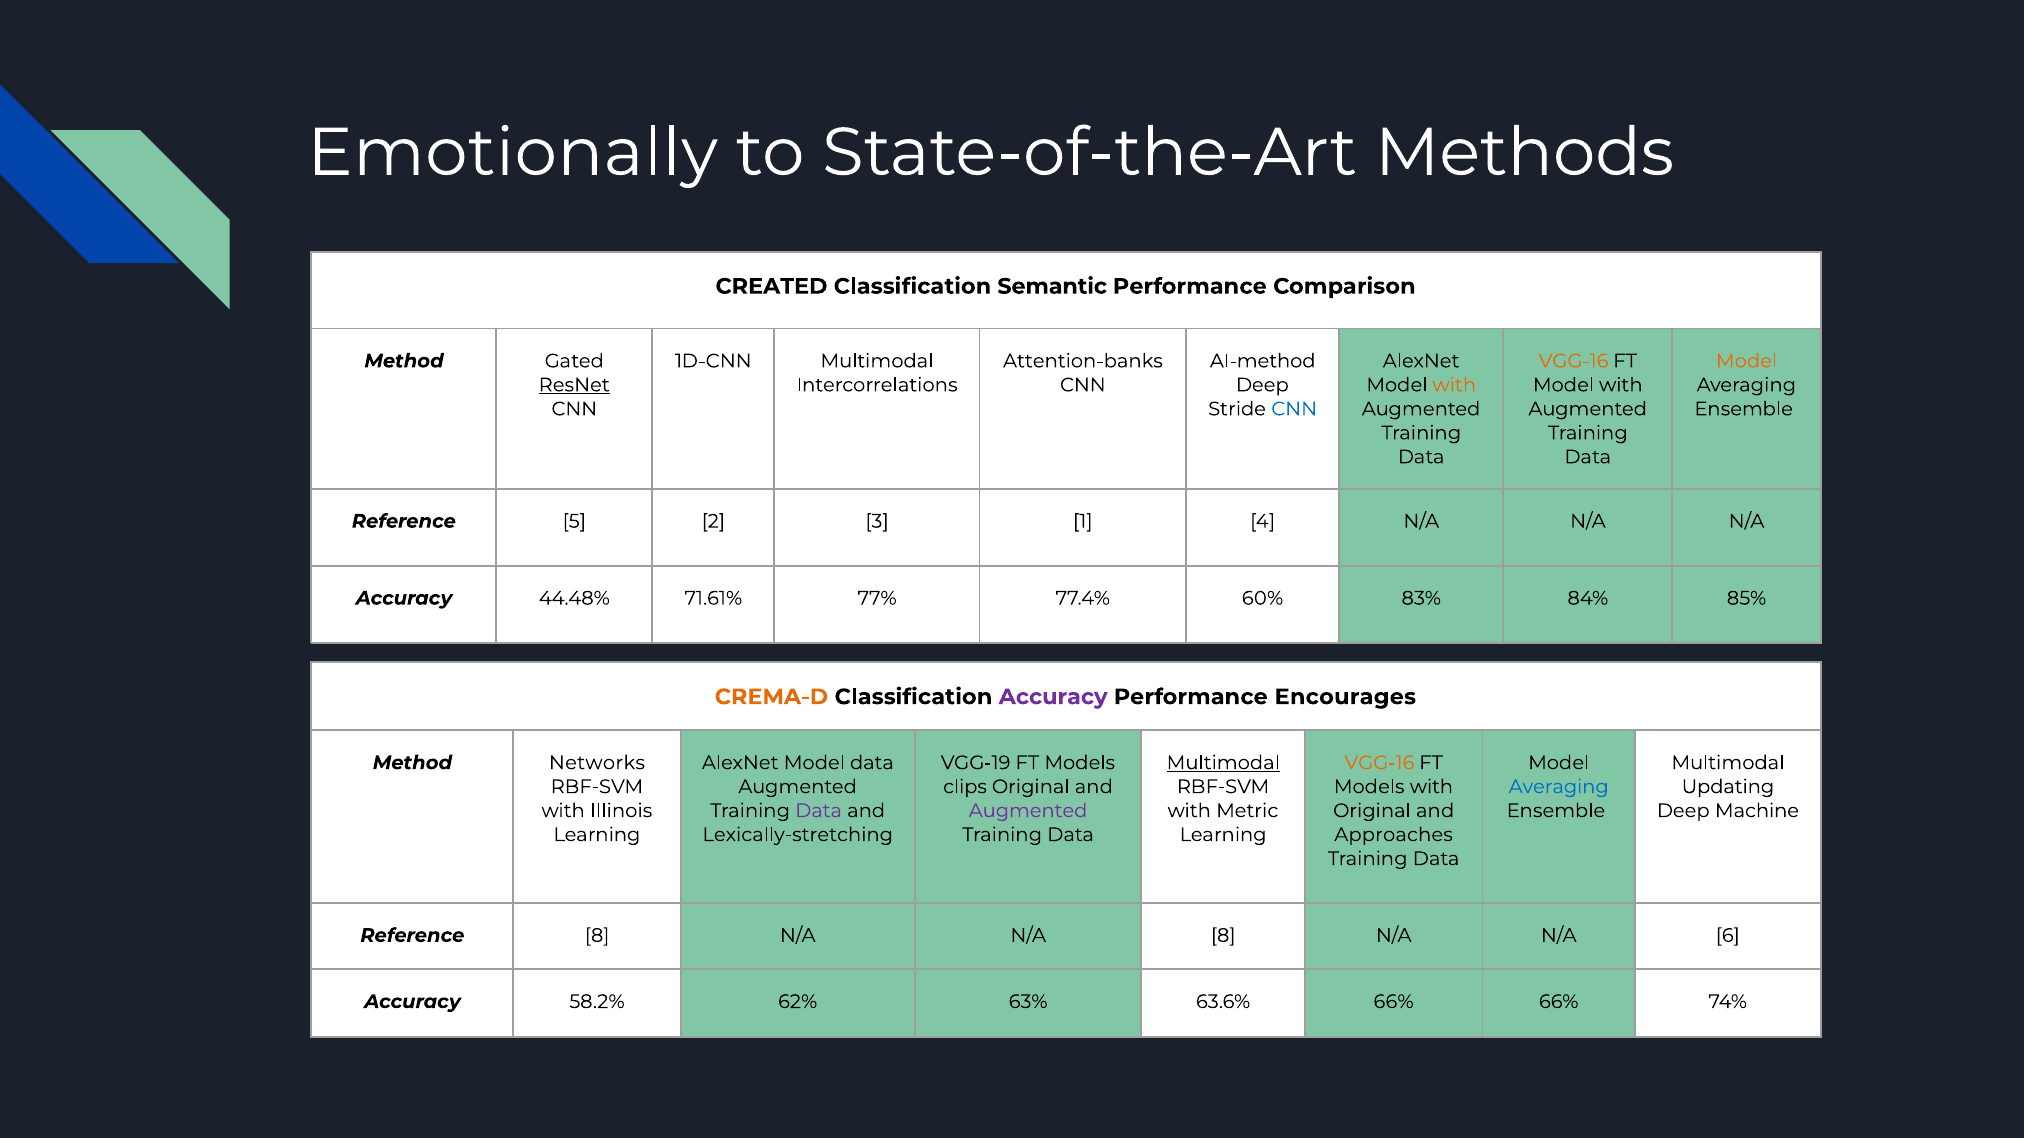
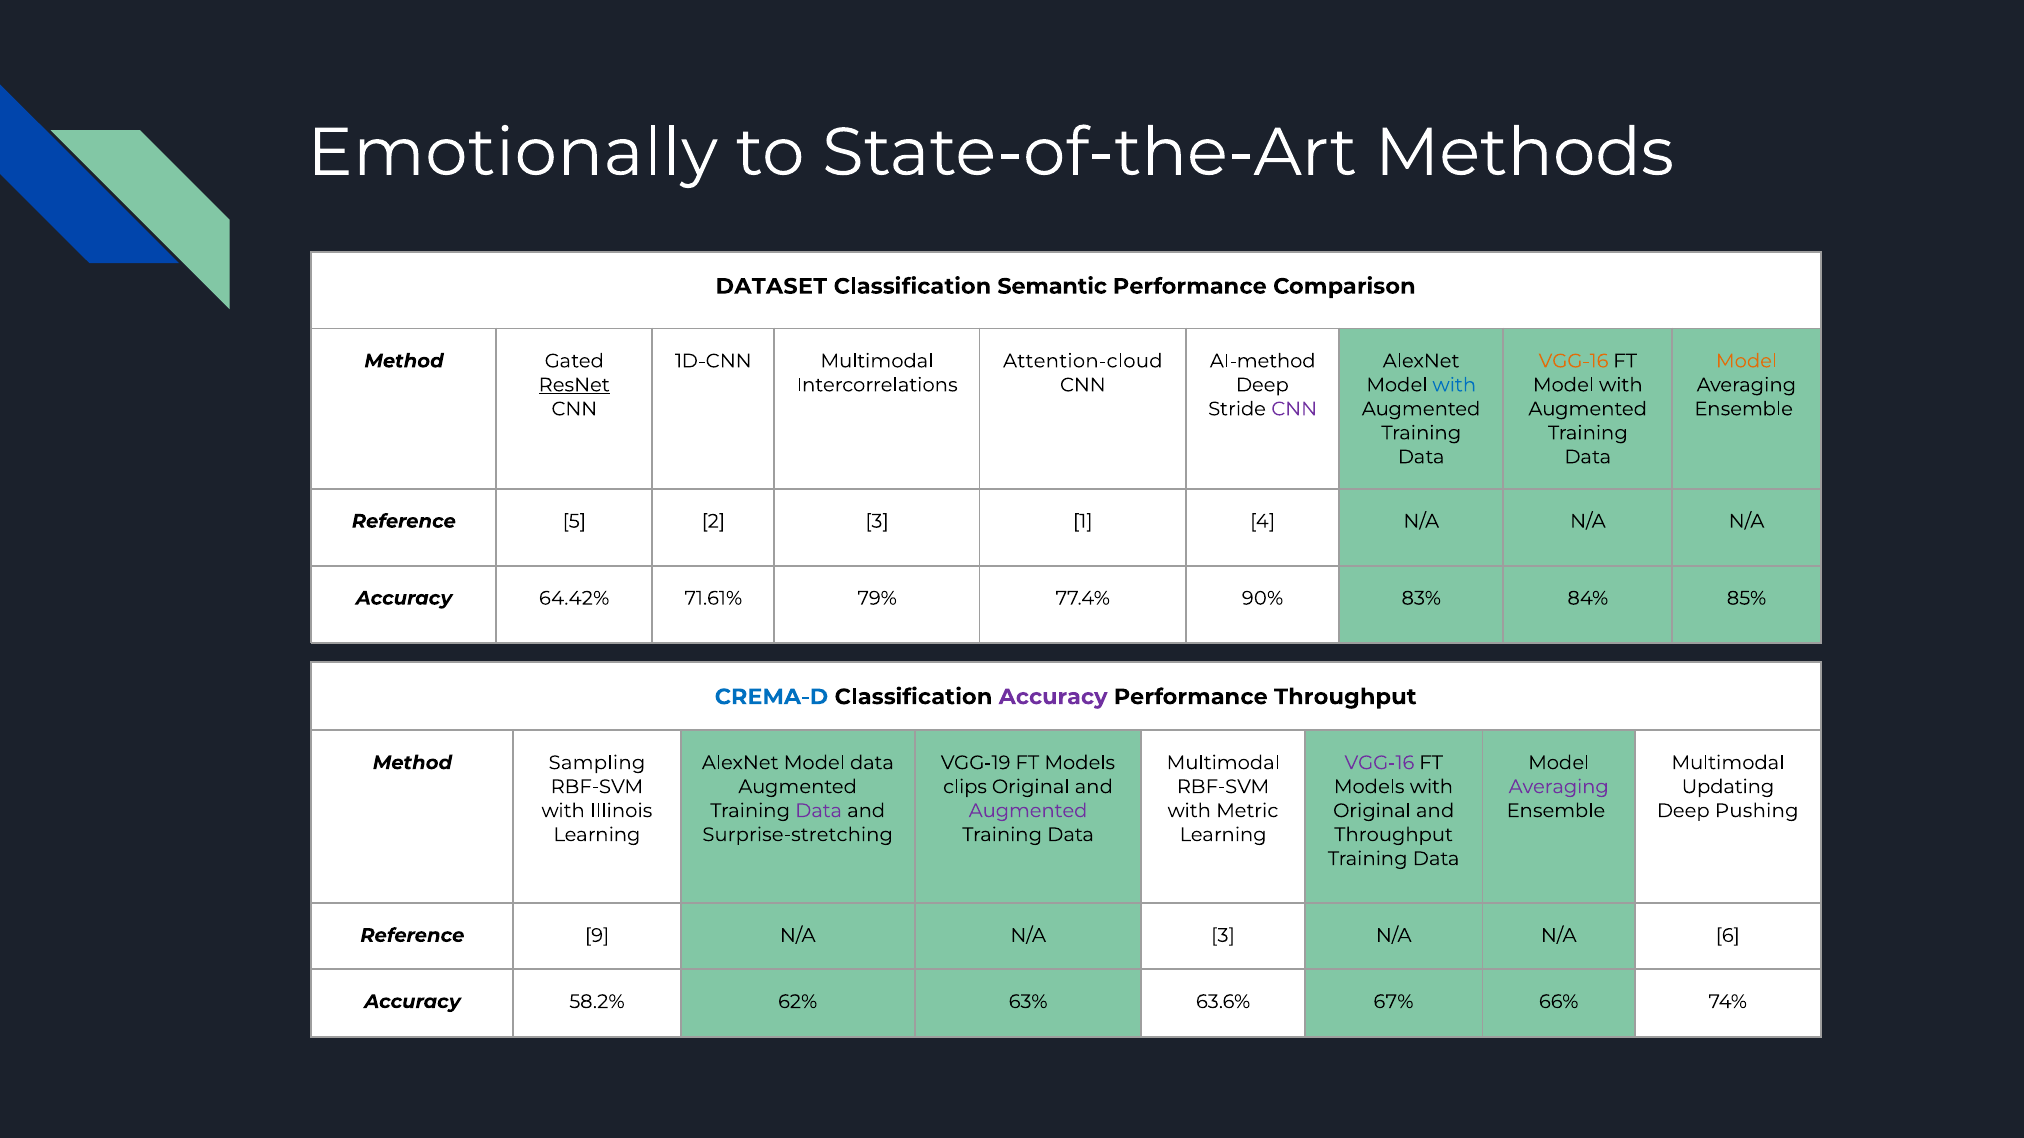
CREATED: CREATED -> DATASET
Attention-banks: Attention-banks -> Attention-cloud
with at (1454, 385) colour: orange -> blue
CNN at (1294, 409) colour: blue -> purple
44.48%: 44.48% -> 64.42%
77%: 77% -> 79%
60%: 60% -> 90%
CREMA-D colour: orange -> blue
Performance Encourages: Encourages -> Throughput
Networks: Networks -> Sampling
Multimodal at (1223, 763) underline: present -> none
VGG-16 at (1379, 763) colour: orange -> purple
Averaging at (1559, 787) colour: blue -> purple
Machine: Machine -> Pushing
Lexically-stretching: Lexically-stretching -> Surprise-stretching
Approaches at (1394, 835): Approaches -> Throughput
Reference 8: 8 -> 9
N/A 8: 8 -> 3
63.6% 66%: 66% -> 67%
